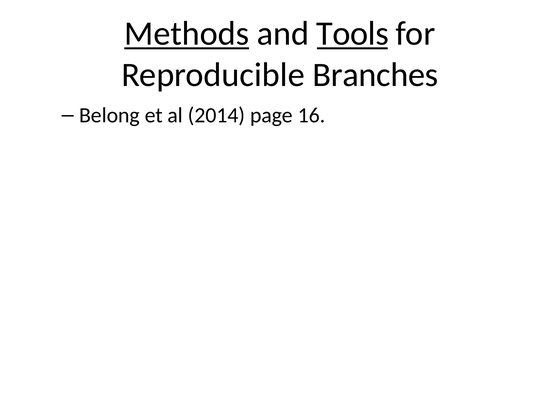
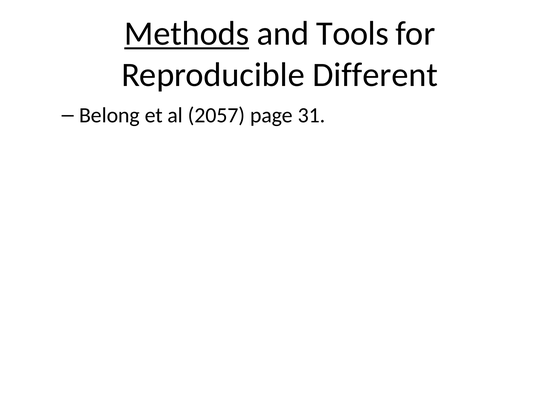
Tools underline: present -> none
Branches: Branches -> Different
2014: 2014 -> 2057
16: 16 -> 31
